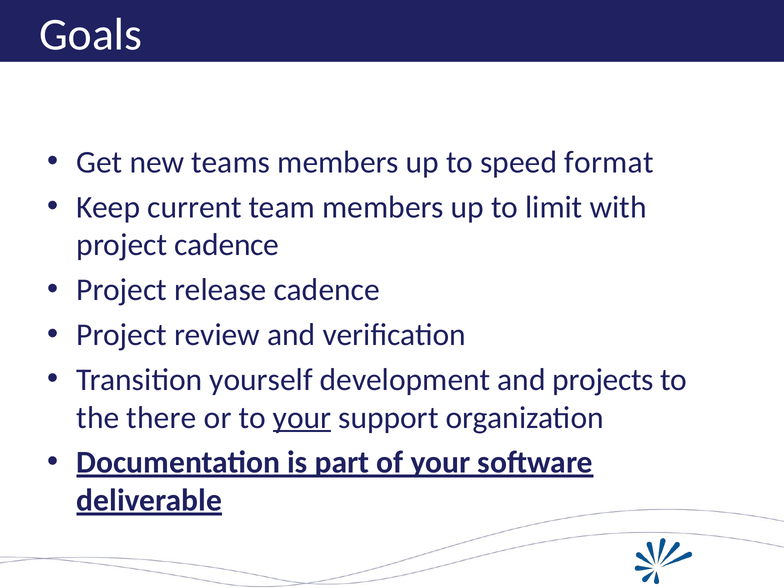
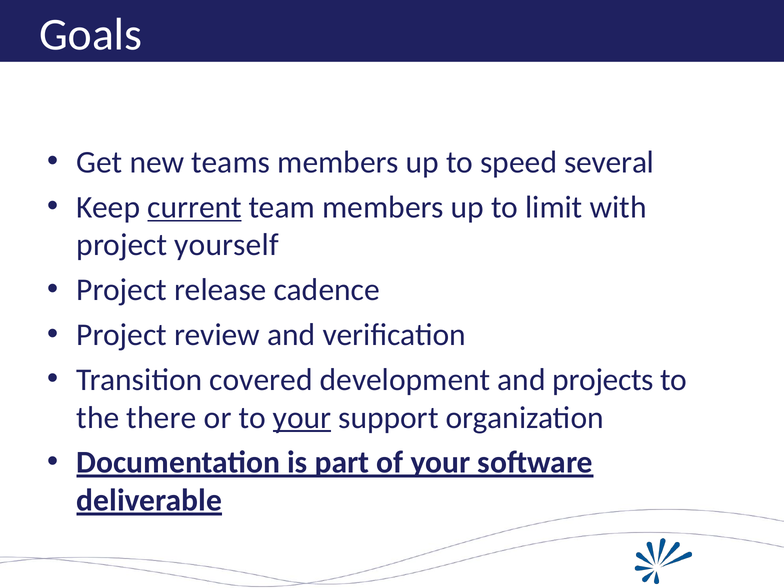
format: format -> several
current underline: none -> present
project cadence: cadence -> yourself
yourself: yourself -> covered
